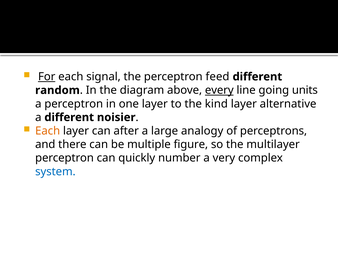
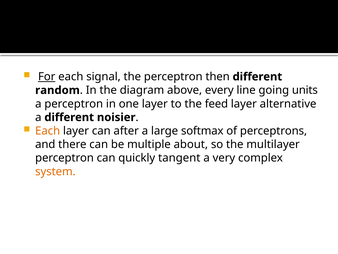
feed: feed -> then
every underline: present -> none
kind: kind -> feed
analogy: analogy -> softmax
figure: figure -> about
number: number -> tangent
system colour: blue -> orange
